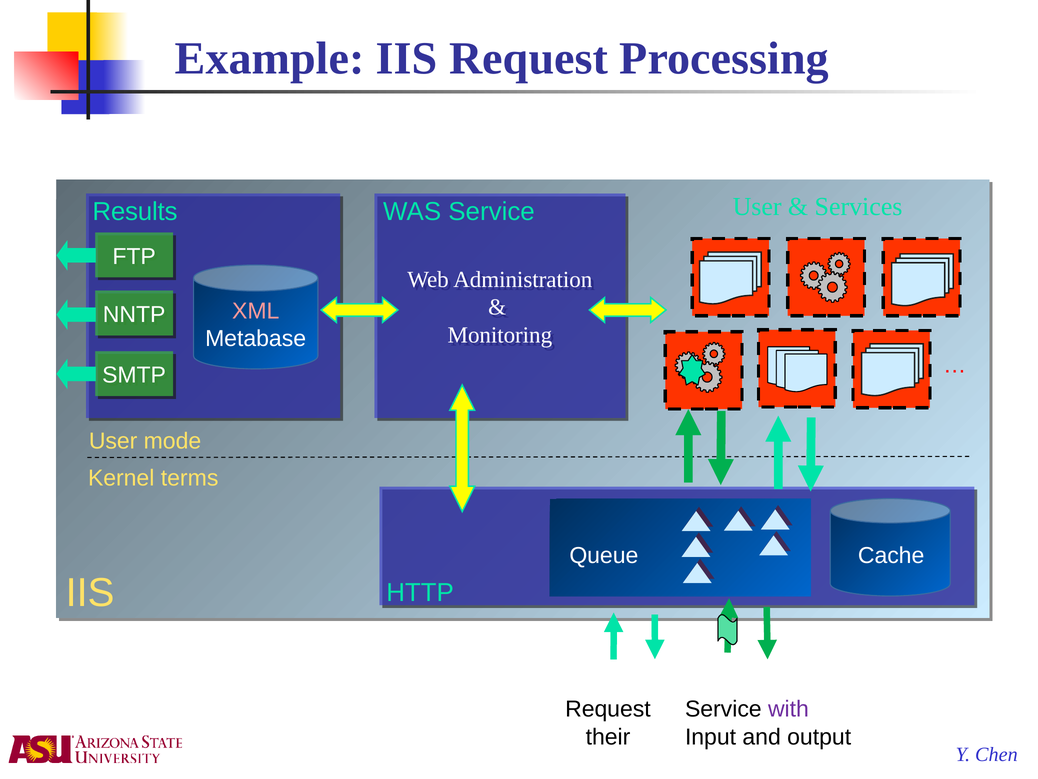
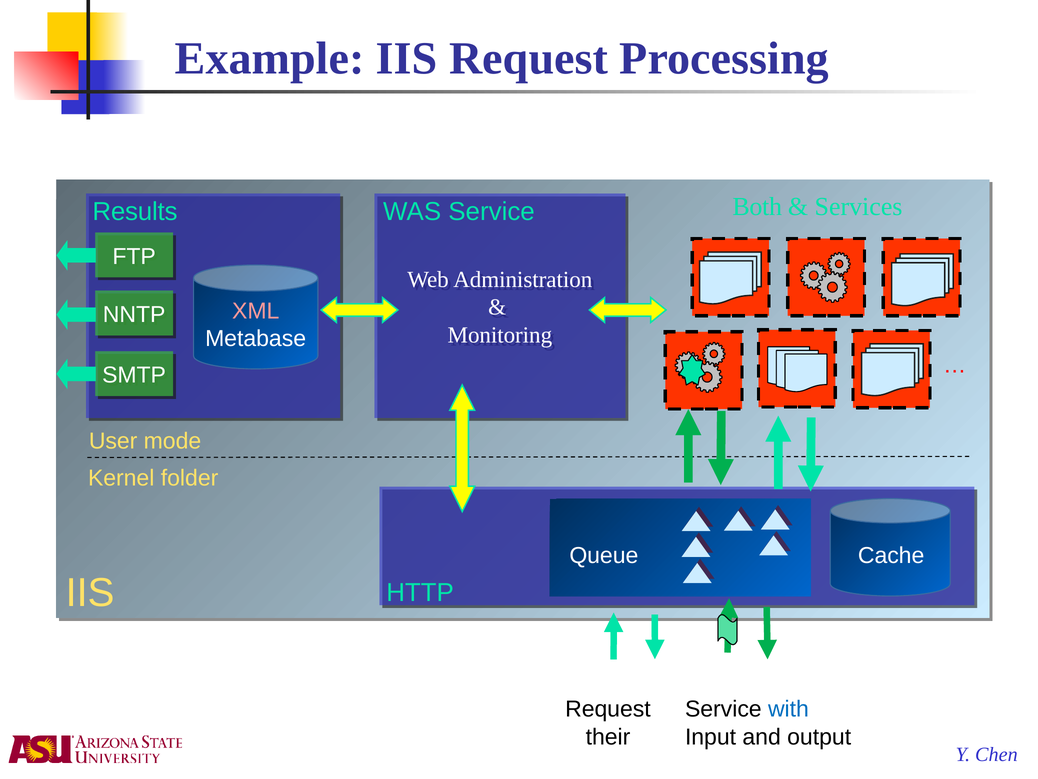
User at (757, 207): User -> Both
terms: terms -> folder
with colour: purple -> blue
